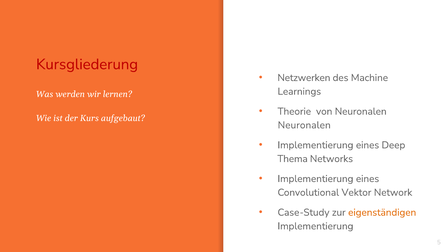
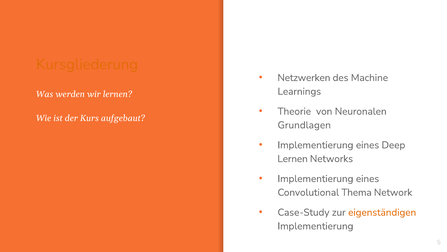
Kursgliederung colour: red -> orange
Neuronalen at (304, 125): Neuronalen -> Grundlagen
Thema at (293, 158): Thema -> Lernen
Vektor: Vektor -> Thema
